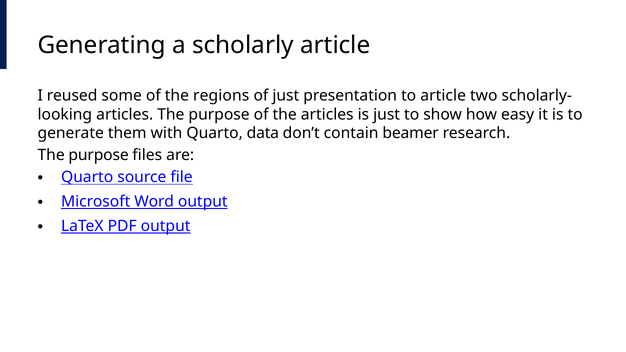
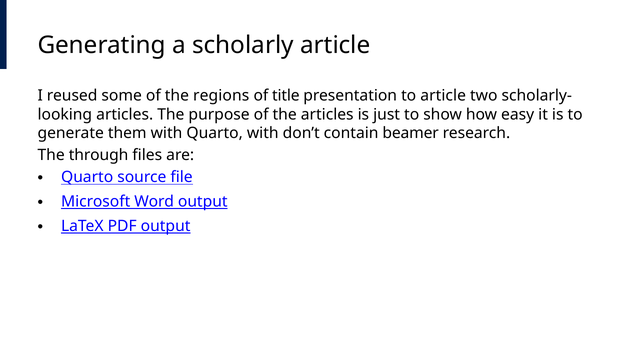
of just: just -> title
Quarto data: data -> with
purpose at (99, 155): purpose -> through
